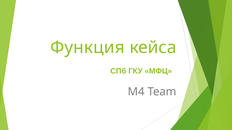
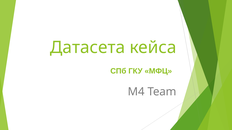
Функция: Функция -> Датасета
